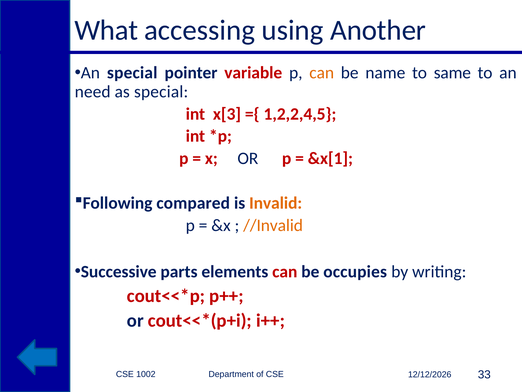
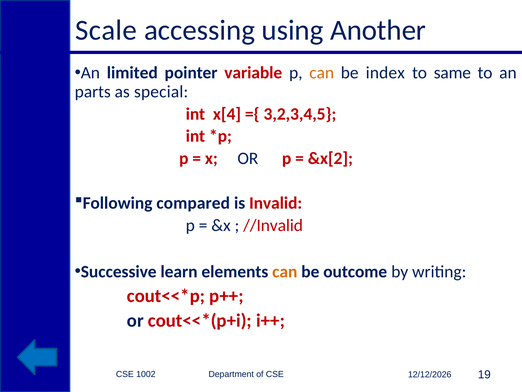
What: What -> Scale
An special: special -> limited
name: name -> index
need: need -> parts
x[3: x[3 -> x[4
1,2,2,4,5: 1,2,2,4,5 -> 3,2,3,4,5
&x[1: &x[1 -> &x[2
Invalid colour: orange -> red
//Invalid colour: orange -> red
parts: parts -> learn
can at (285, 271) colour: red -> orange
occupies: occupies -> outcome
33: 33 -> 19
